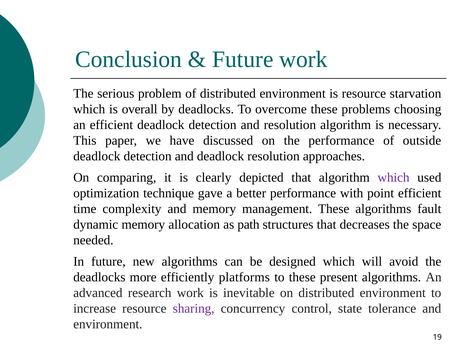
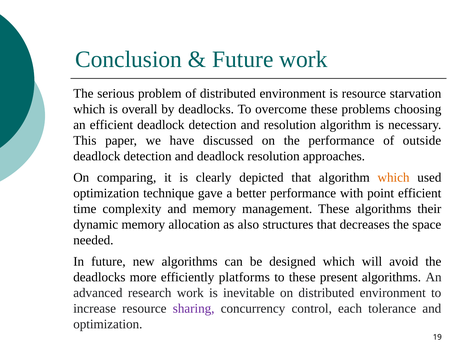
which at (394, 177) colour: purple -> orange
fault: fault -> their
path: path -> also
state: state -> each
environment at (108, 324): environment -> optimization
